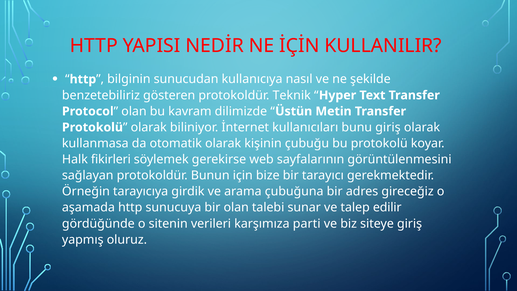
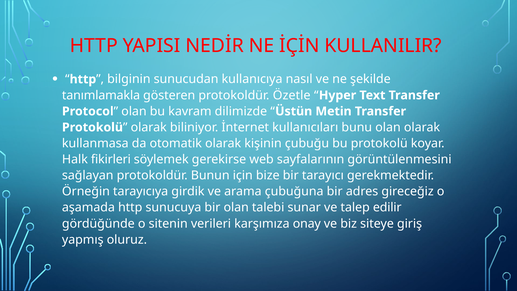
benzetebiliriz: benzetebiliriz -> tanımlamakla
Teknik: Teknik -> Özetle
bunu giriş: giriş -> olan
parti: parti -> onay
